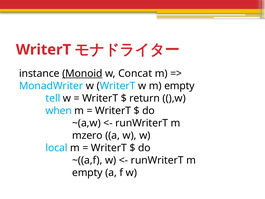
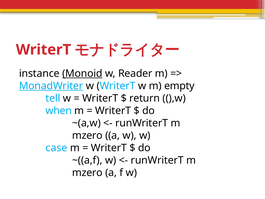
Concat: Concat -> Reader
MonadWriter underline: none -> present
local: local -> case
empty at (87, 172): empty -> mzero
